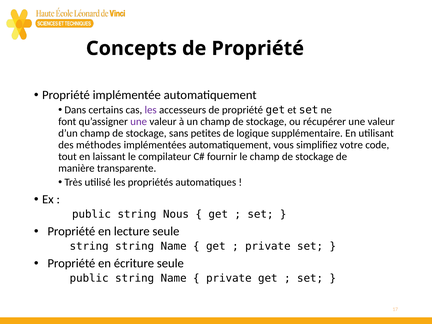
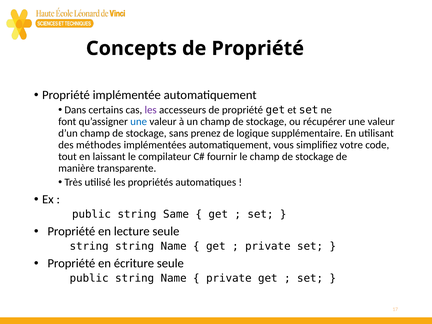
une at (139, 122) colour: purple -> blue
petites: petites -> prenez
Nous: Nous -> Same
